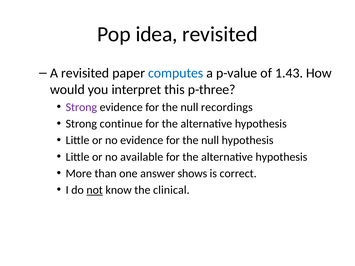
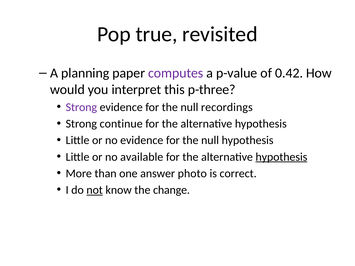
idea: idea -> true
A revisited: revisited -> planning
computes colour: blue -> purple
1.43: 1.43 -> 0.42
hypothesis at (281, 157) underline: none -> present
shows: shows -> photo
clinical: clinical -> change
